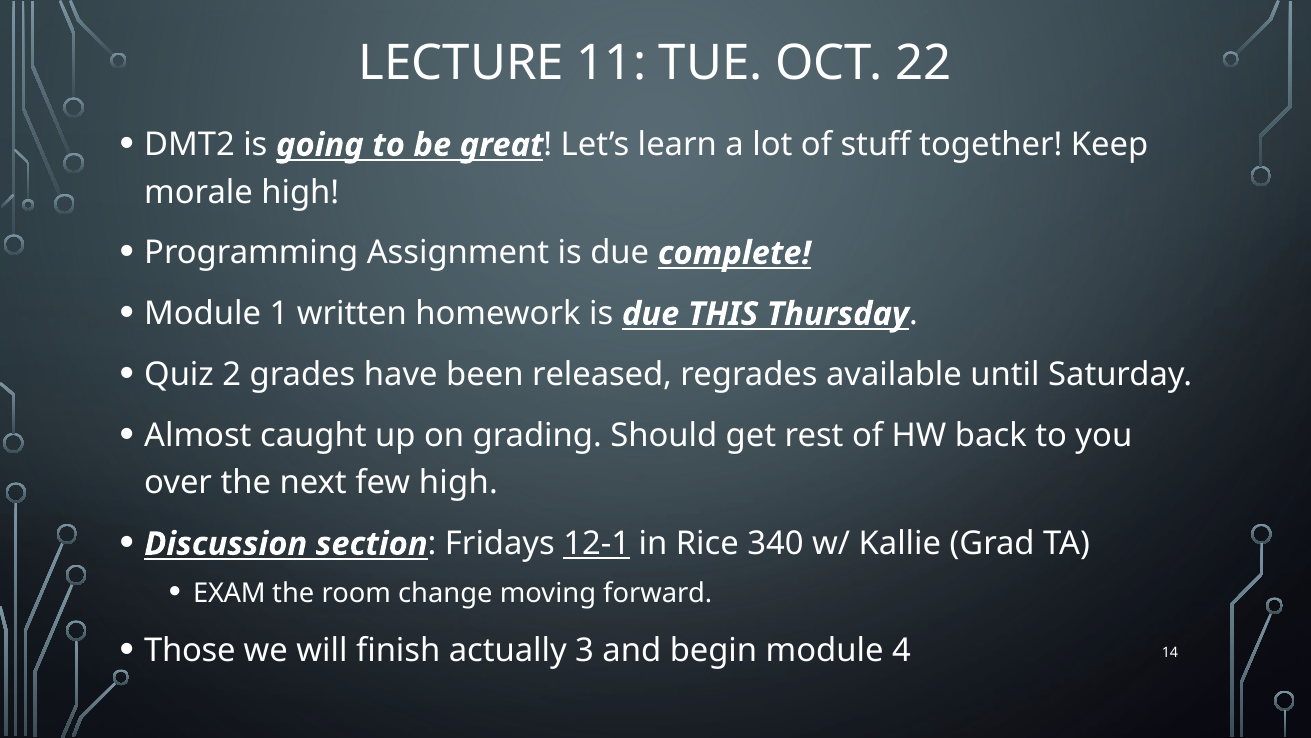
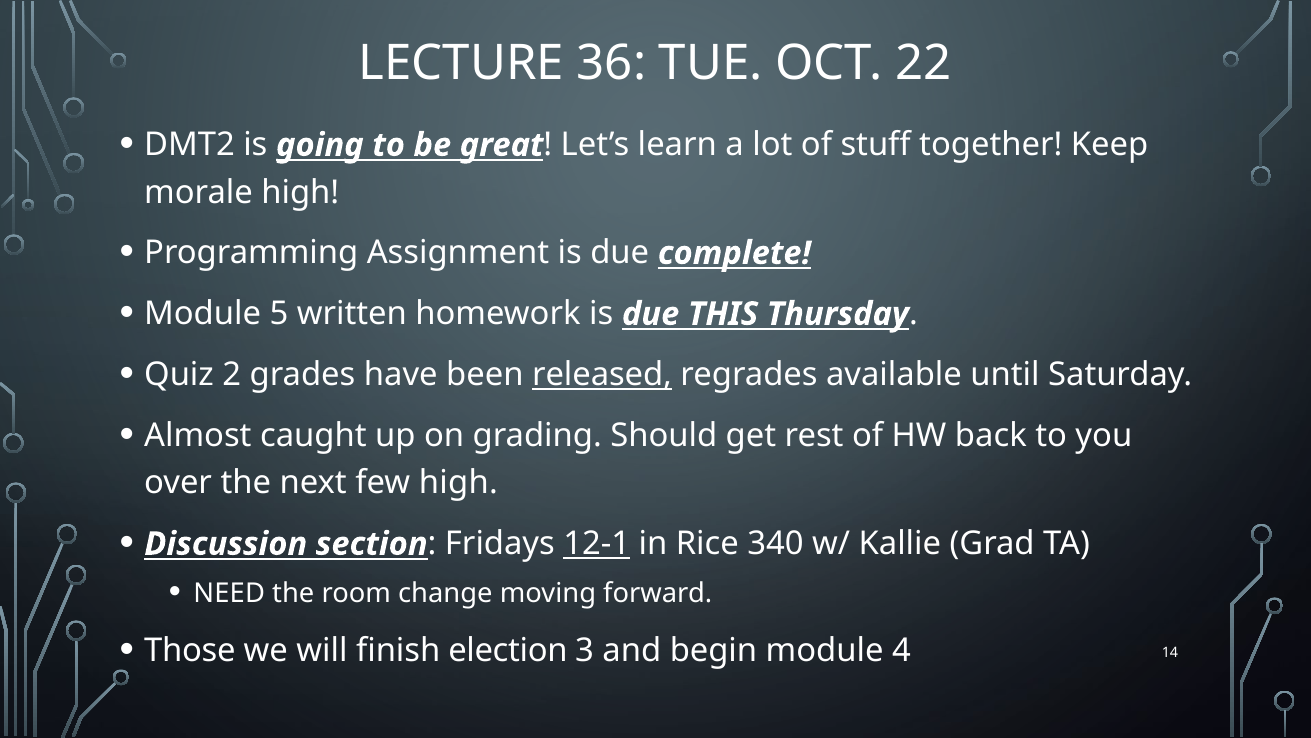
11: 11 -> 36
1: 1 -> 5
released underline: none -> present
EXAM: EXAM -> NEED
actually: actually -> election
